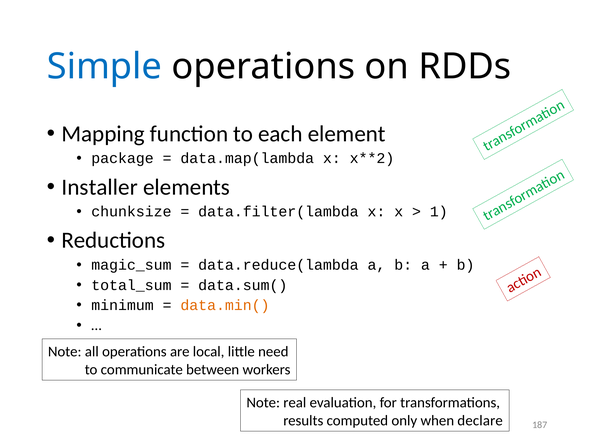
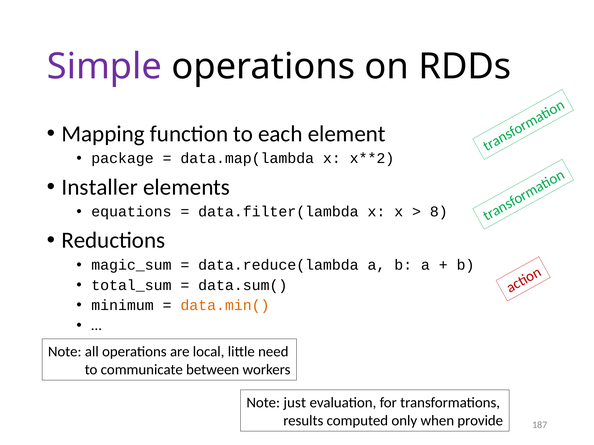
Simple colour: blue -> purple
chunksize: chunksize -> equations
1: 1 -> 8
real: real -> just
declare: declare -> provide
